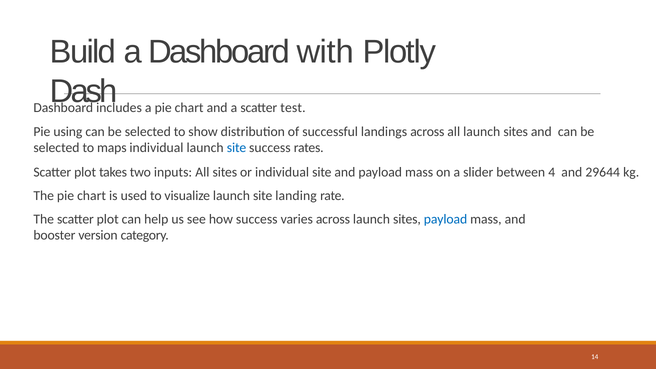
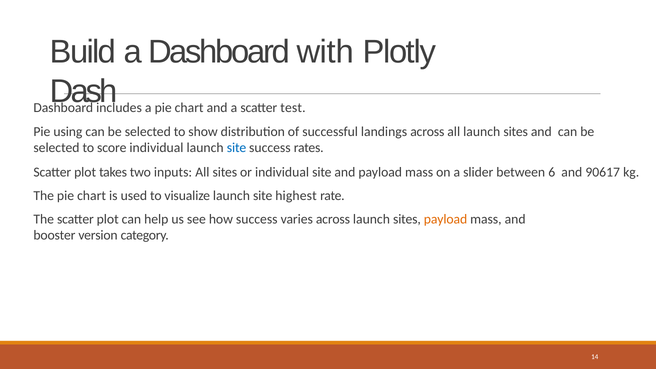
maps: maps -> score
4: 4 -> 6
29644: 29644 -> 90617
landing: landing -> highest
payload at (446, 219) colour: blue -> orange
